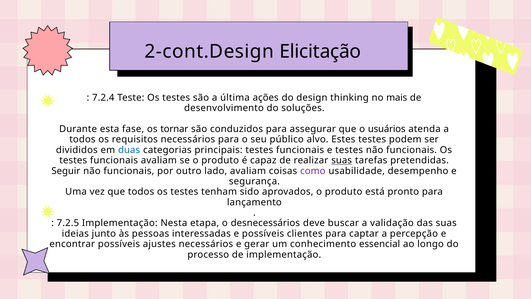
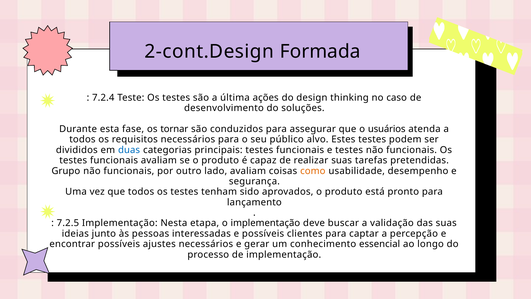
Elicitação: Elicitação -> Formada
mais: mais -> caso
suas at (342, 160) underline: present -> none
Seguir: Seguir -> Grupo
como colour: purple -> orange
o desnecessários: desnecessários -> implementação
